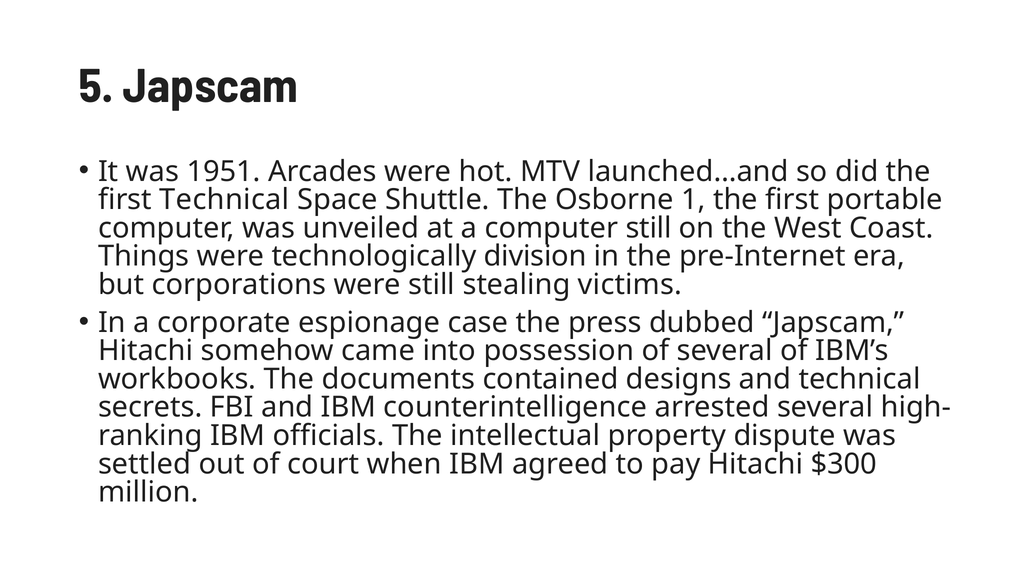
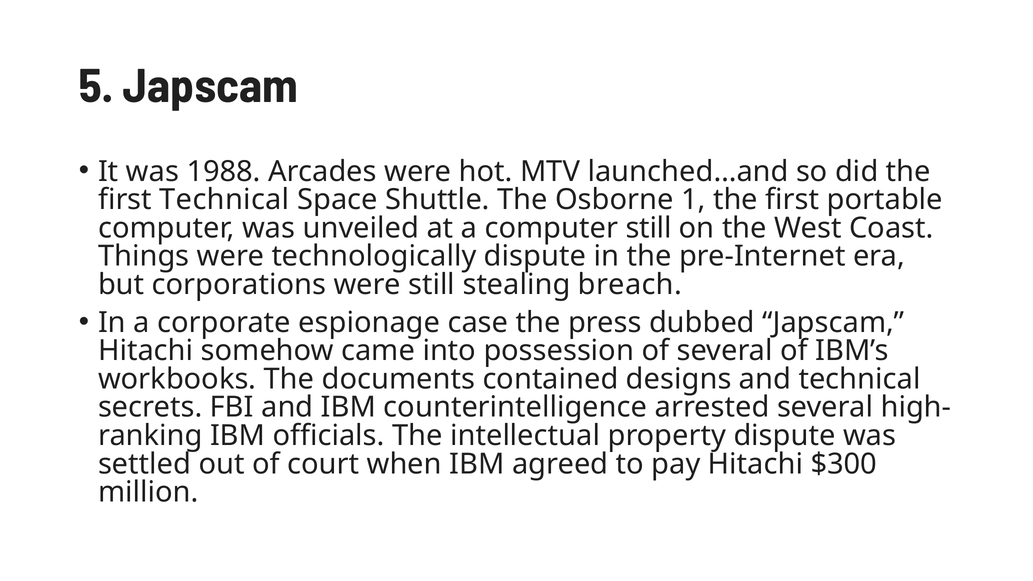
1951: 1951 -> 1988
technologically division: division -> dispute
victims: victims -> breach
